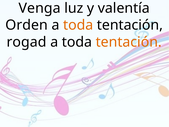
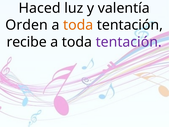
Venga: Venga -> Haced
rogad: rogad -> recibe
tentación at (129, 42) colour: orange -> purple
